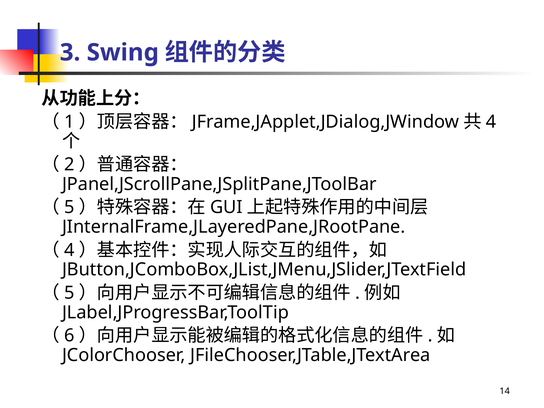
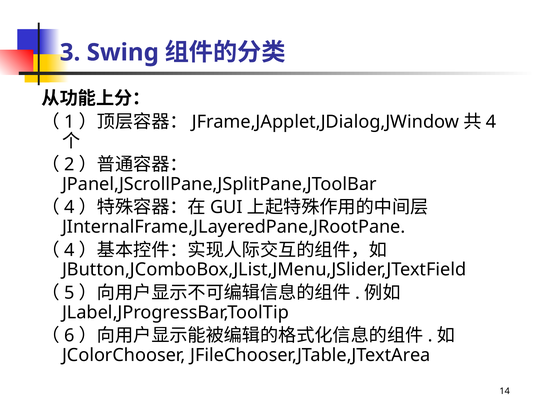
5 at (69, 207): 5 -> 4
